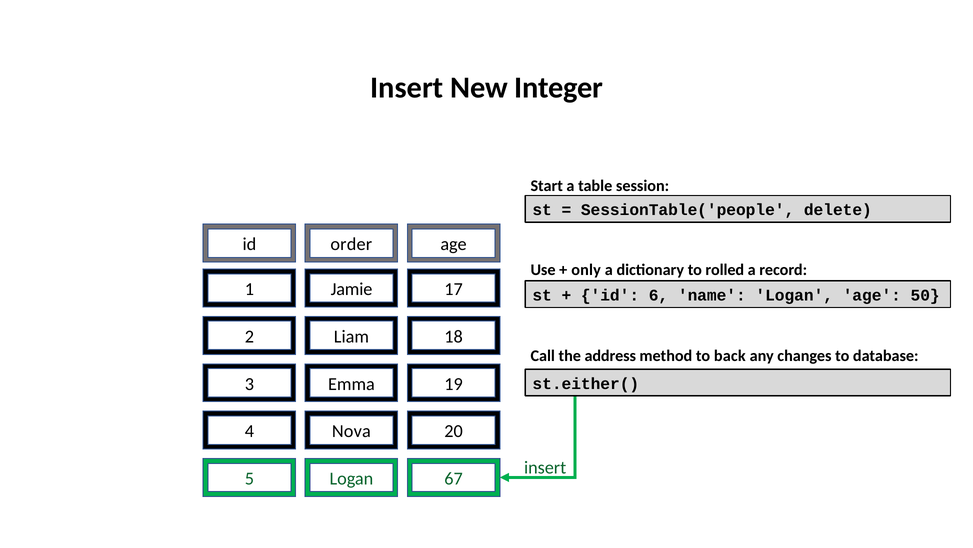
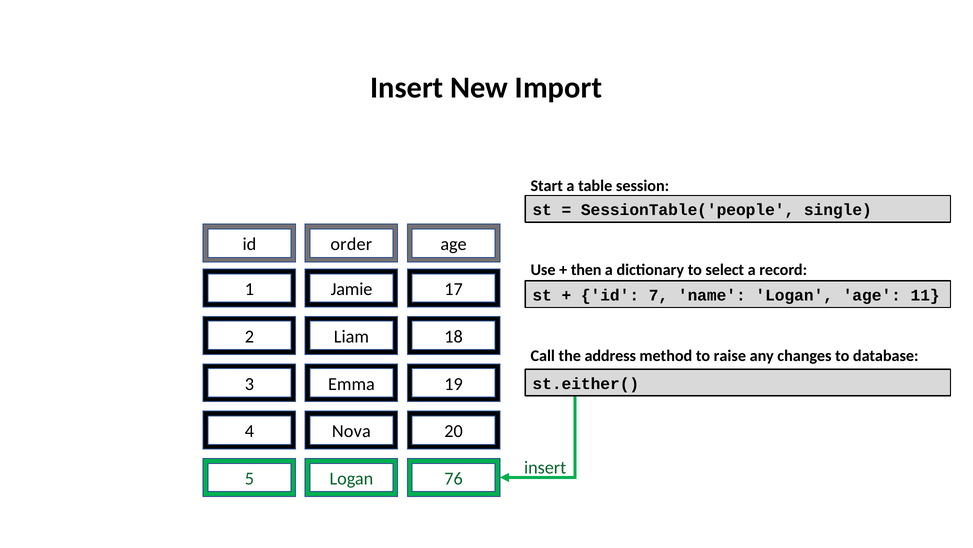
Integer: Integer -> Import
delete: delete -> single
only: only -> then
rolled: rolled -> select
6: 6 -> 7
50: 50 -> 11
back: back -> raise
67: 67 -> 76
